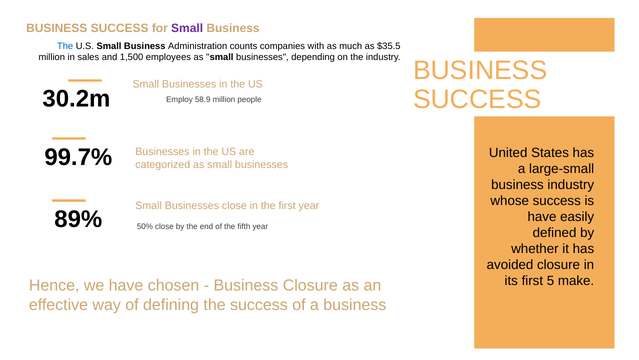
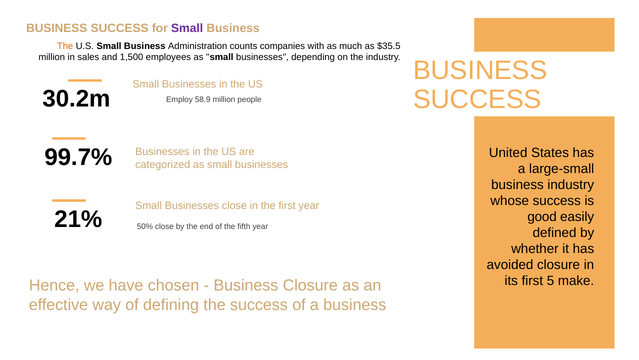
The at (65, 46) colour: blue -> orange
89%: 89% -> 21%
have at (542, 216): have -> good
